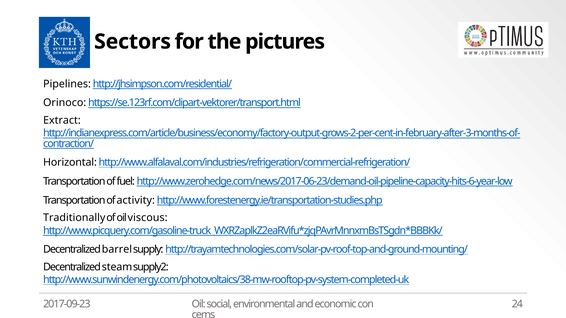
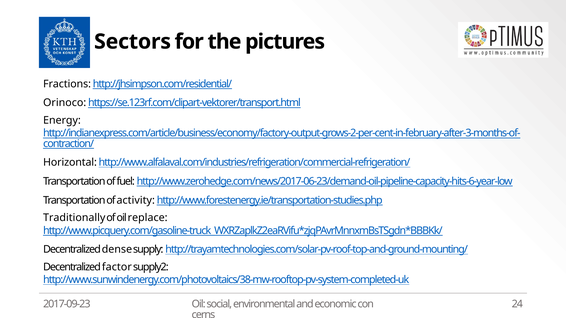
Pipelines: Pipelines -> Fractions
Extract: Extract -> Energy
viscous: viscous -> replace
barrel: barrel -> dense
steam: steam -> factor
